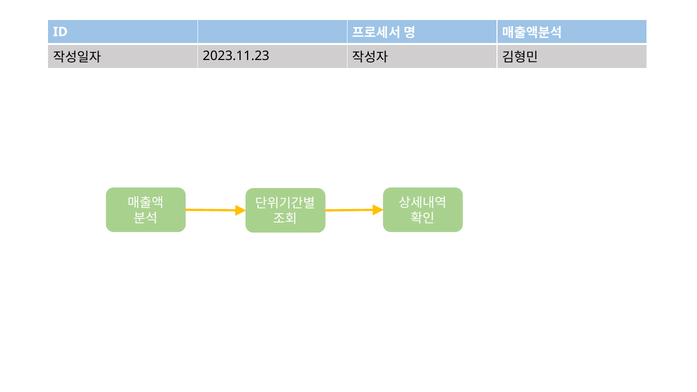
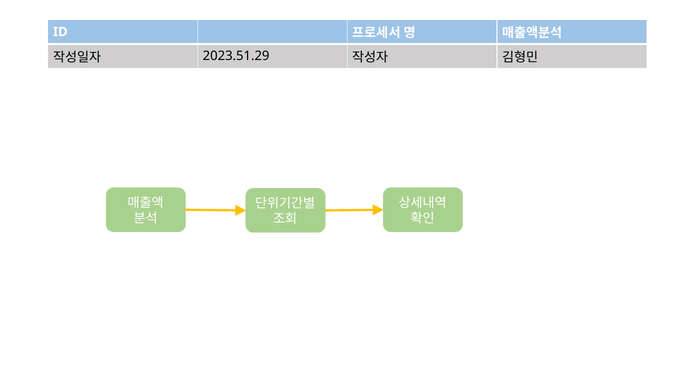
2023.11.23: 2023.11.23 -> 2023.51.29
